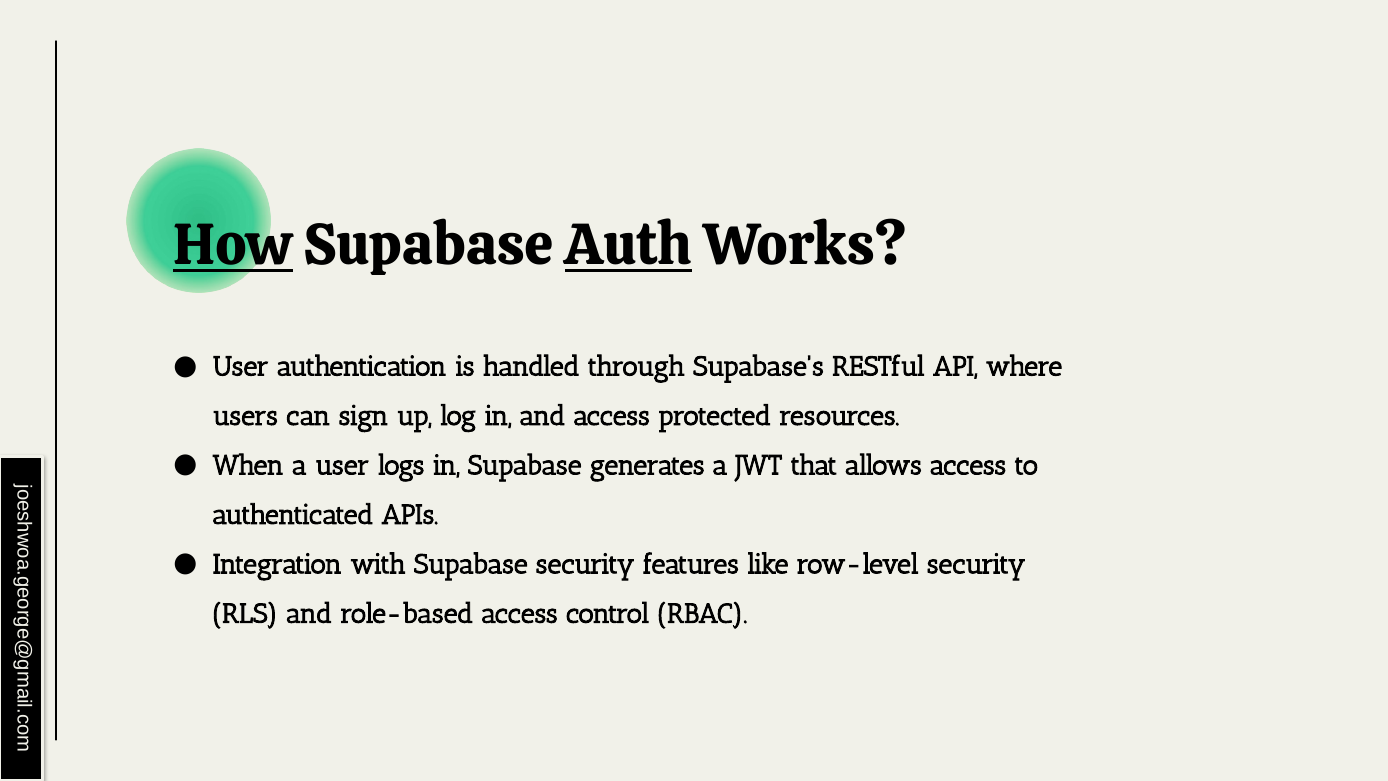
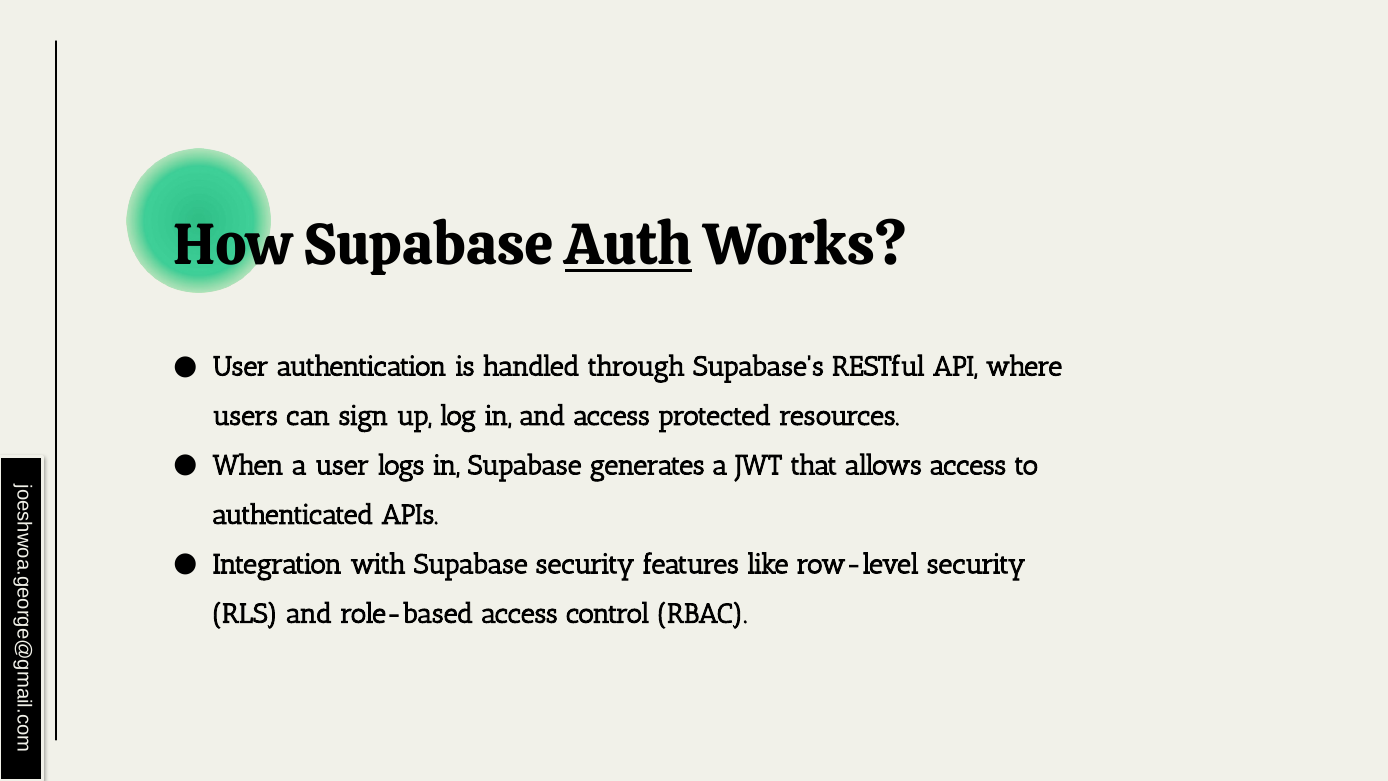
How underline: present -> none
